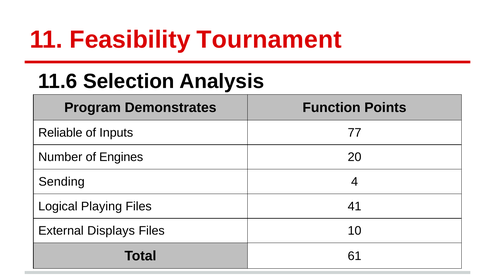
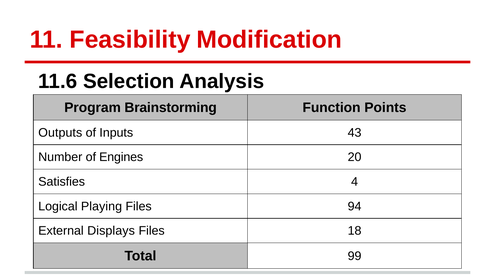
Tournament: Tournament -> Modification
Demonstrates: Demonstrates -> Brainstorming
Reliable: Reliable -> Outputs
77: 77 -> 43
Sending: Sending -> Satisfies
41: 41 -> 94
10: 10 -> 18
61: 61 -> 99
